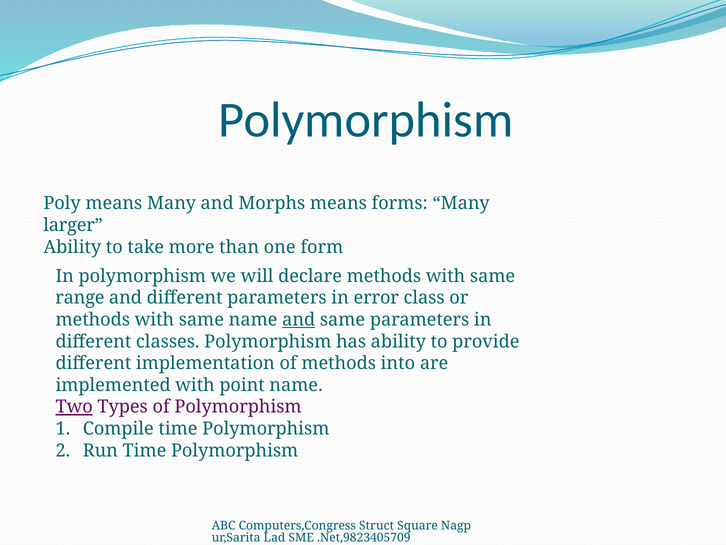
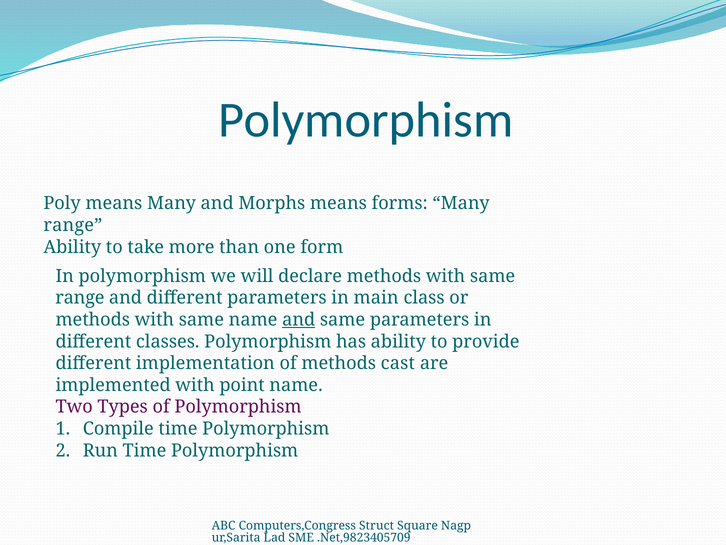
larger at (73, 225): larger -> range
error: error -> main
into: into -> cast
Two underline: present -> none
